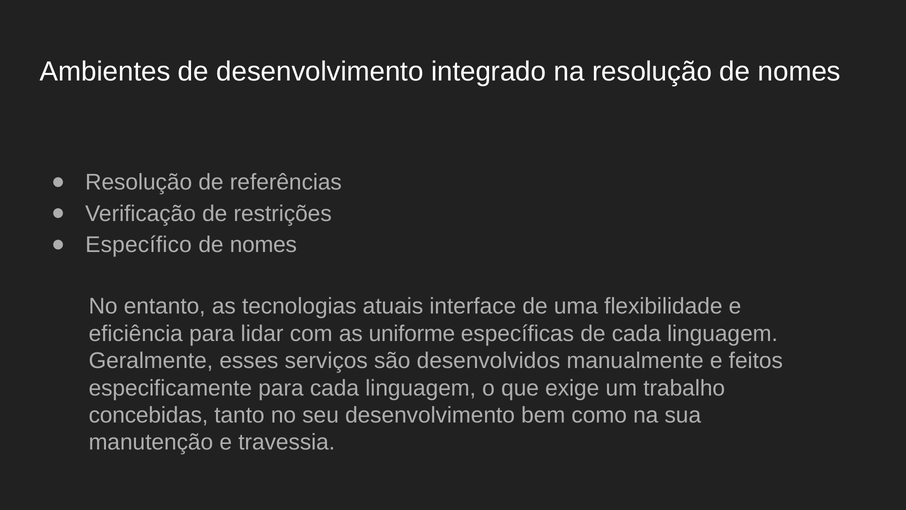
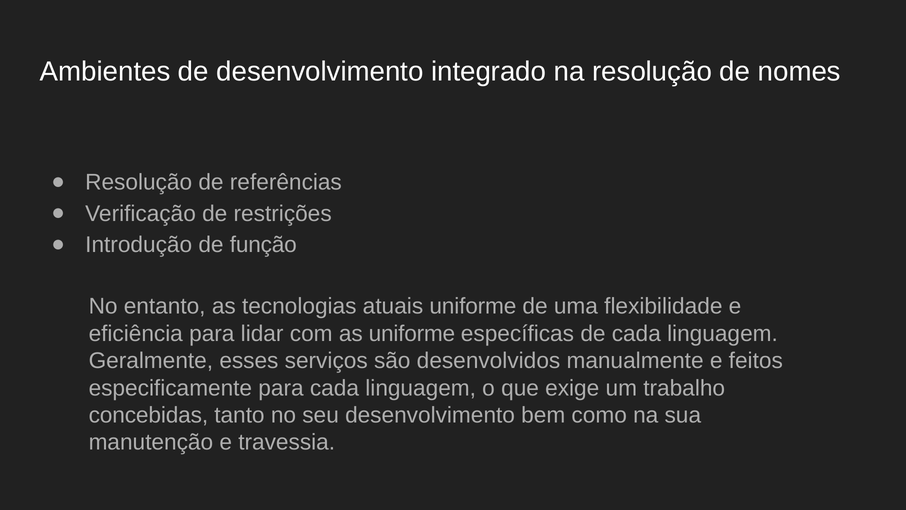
Específico: Específico -> Introdução
nomes at (263, 245): nomes -> função
atuais interface: interface -> uniforme
